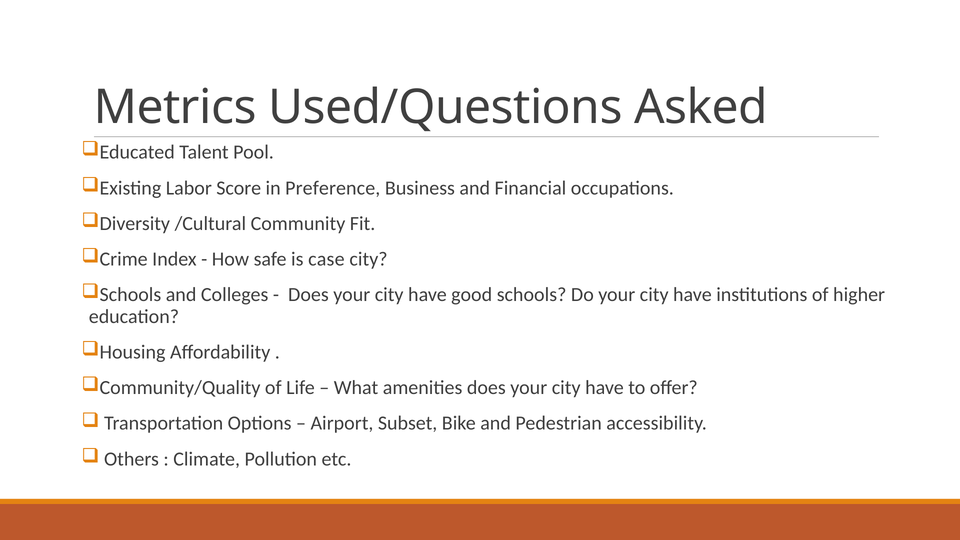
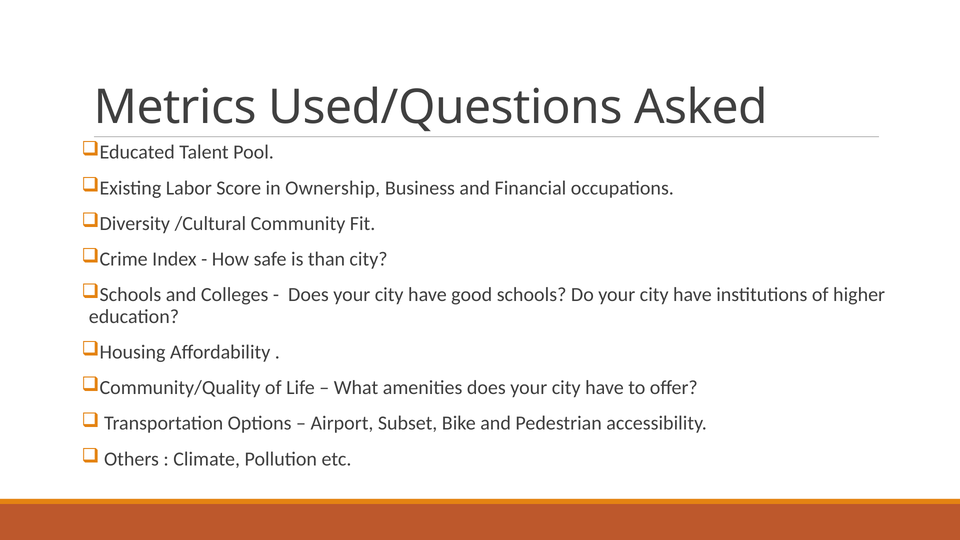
Preference: Preference -> Ownership
case: case -> than
